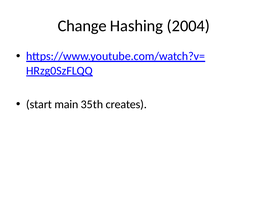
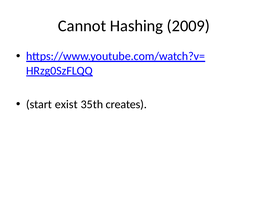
Change: Change -> Cannot
2004: 2004 -> 2009
main: main -> exist
